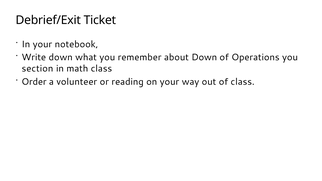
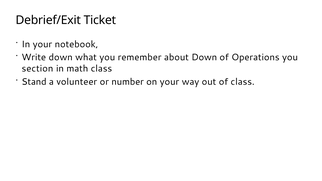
Order: Order -> Stand
reading: reading -> number
